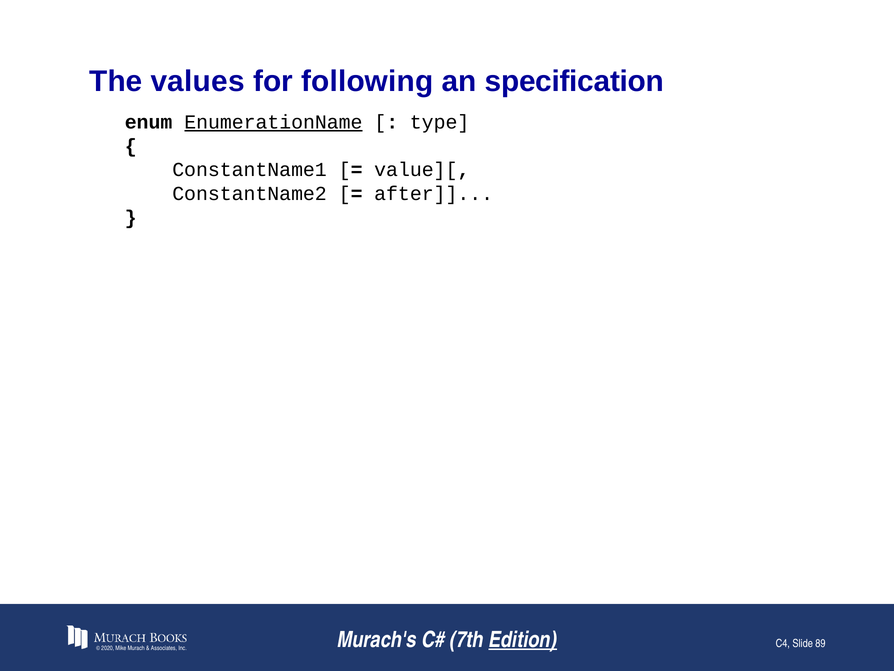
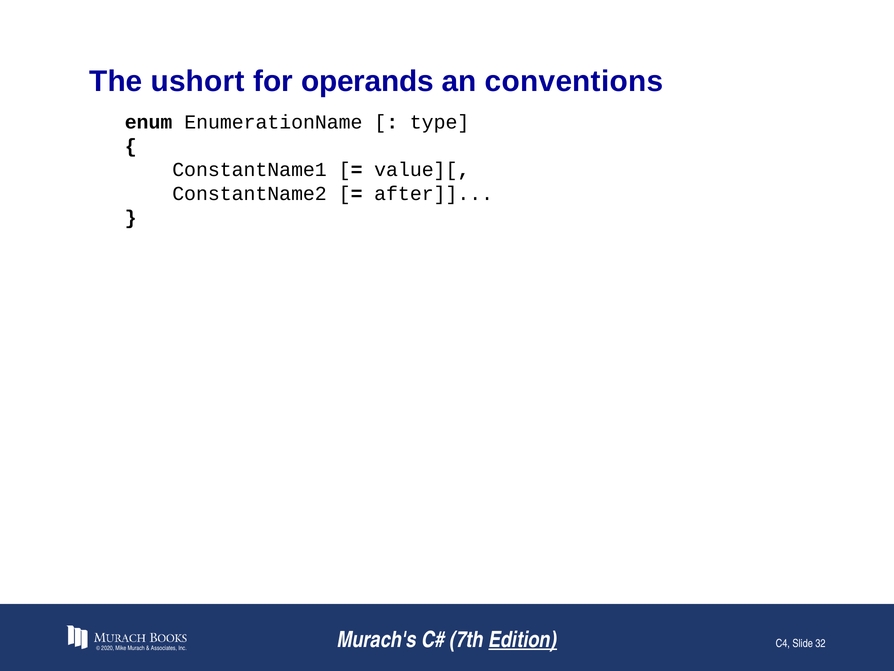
values: values -> ushort
following: following -> operands
specification: specification -> conventions
EnumerationName underline: present -> none
89: 89 -> 32
